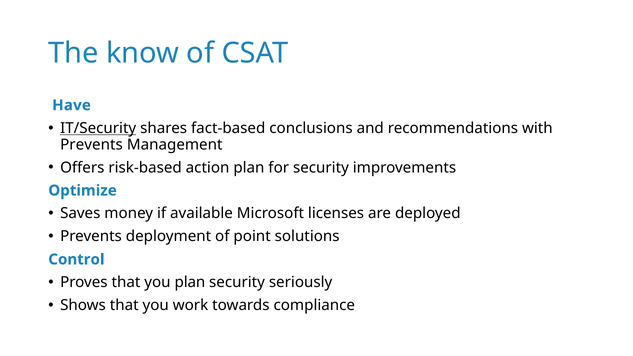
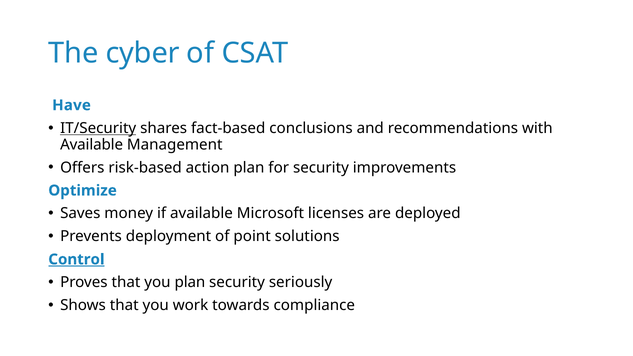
know: know -> cyber
Prevents at (91, 145): Prevents -> Available
Control underline: none -> present
